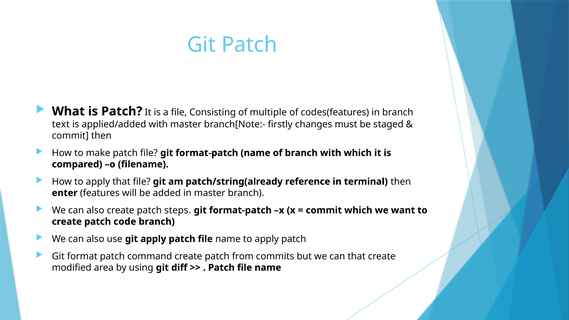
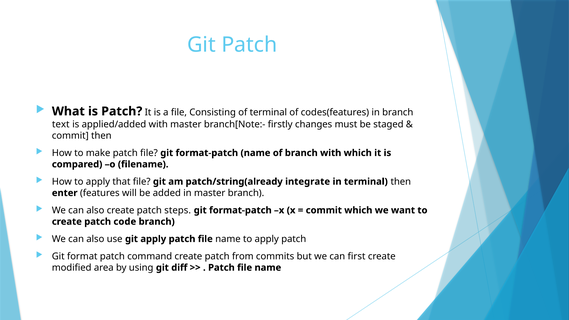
of multiple: multiple -> terminal
reference: reference -> integrate
can that: that -> first
